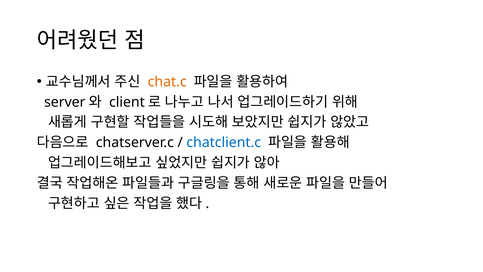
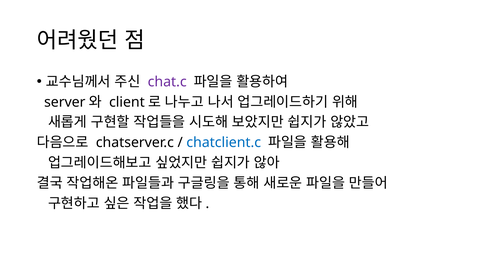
chat.c colour: orange -> purple
